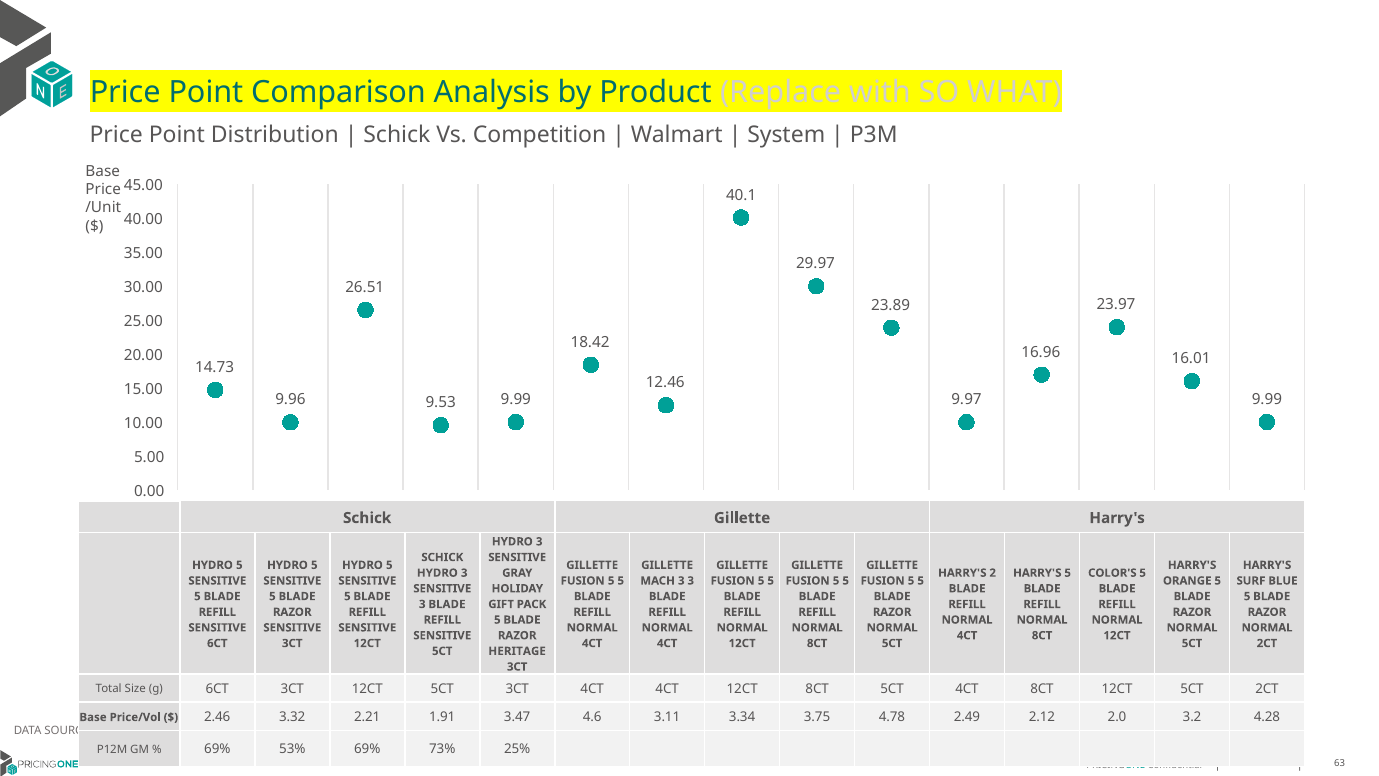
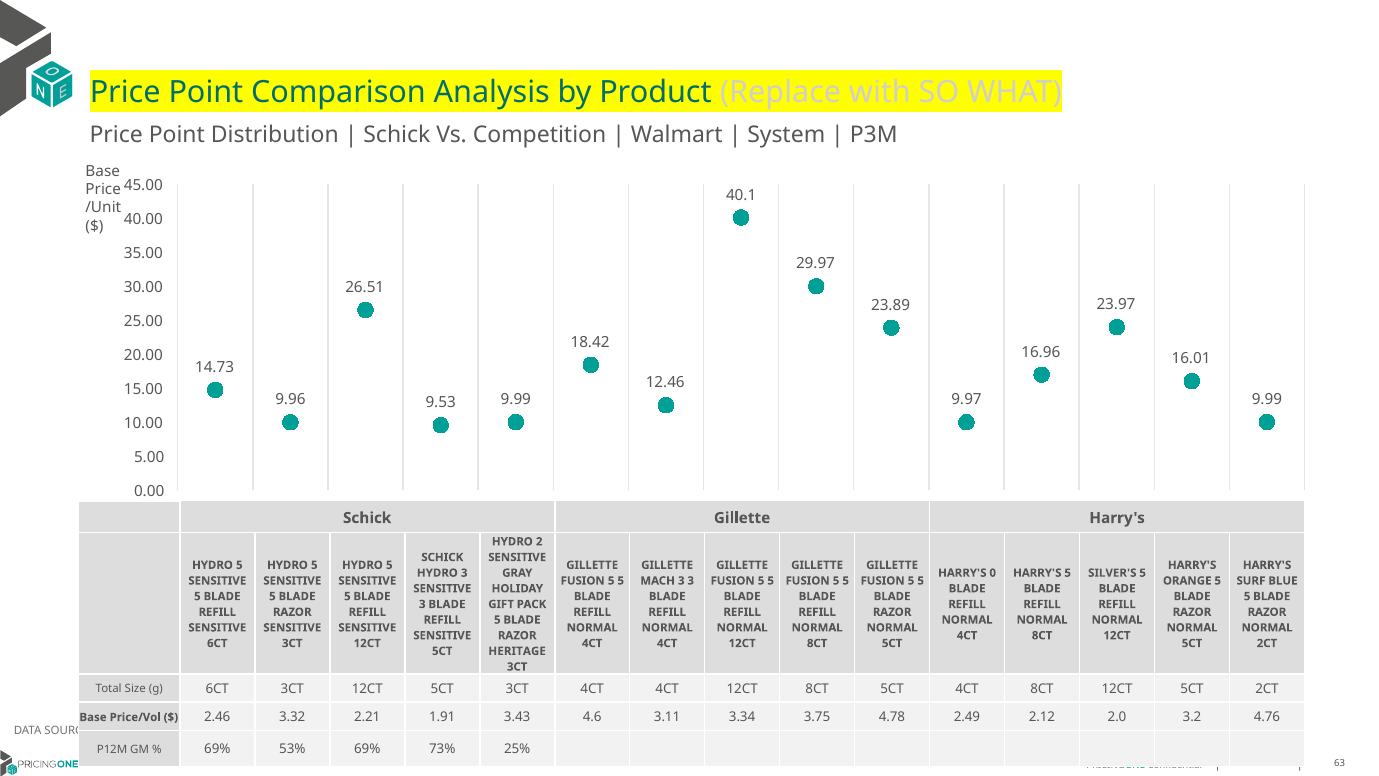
3 at (539, 541): 3 -> 2
2: 2 -> 0
COLOR'S: COLOR'S -> SILVER'S
3.47: 3.47 -> 3.43
4.28: 4.28 -> 4.76
